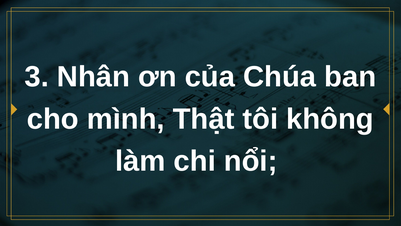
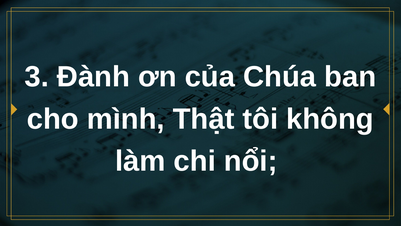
Nhân: Nhân -> Đành
